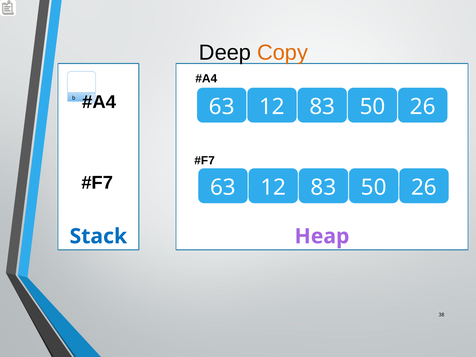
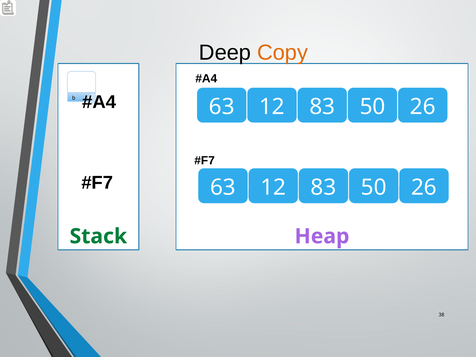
Stack colour: blue -> green
